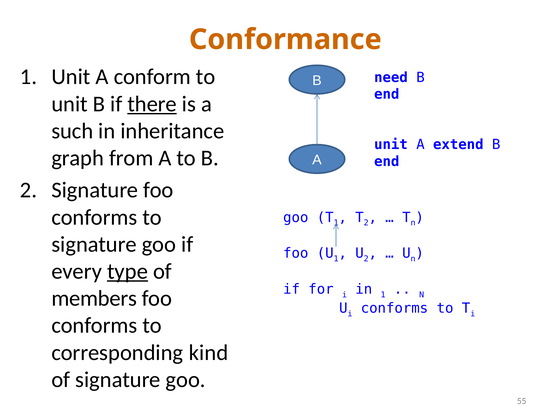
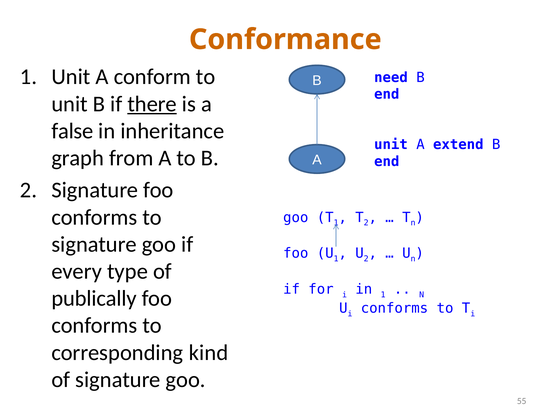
such: such -> false
type underline: present -> none
members: members -> publically
